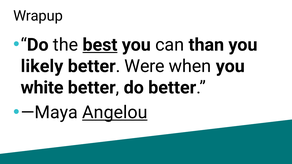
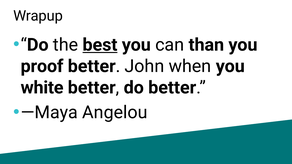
likely: likely -> proof
Were: Were -> John
Angelou underline: present -> none
